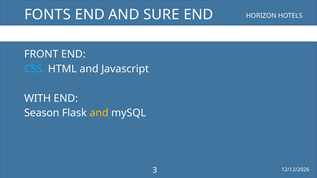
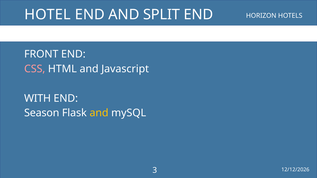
FONTS: FONTS -> HOTEL
SURE: SURE -> SPLIT
CSS colour: light blue -> pink
